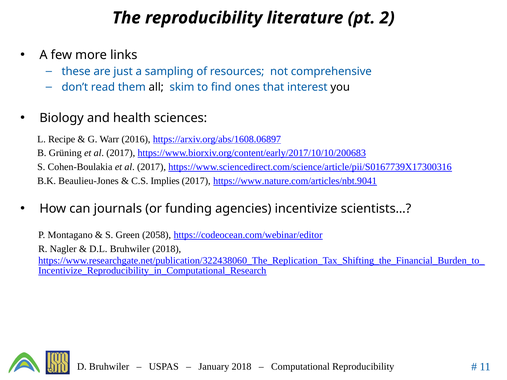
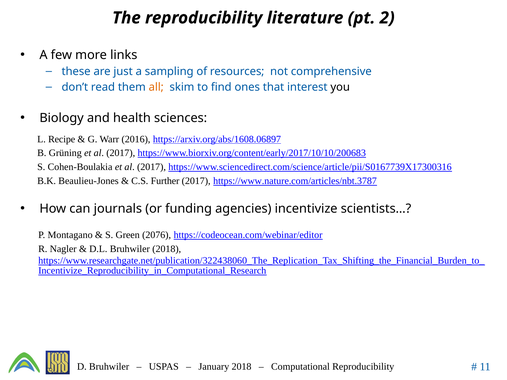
all colour: black -> orange
Implies: Implies -> Further
https://www.nature.com/articles/nbt.9041: https://www.nature.com/articles/nbt.9041 -> https://www.nature.com/articles/nbt.3787
2058: 2058 -> 2076
